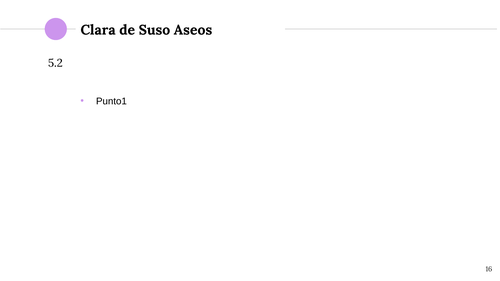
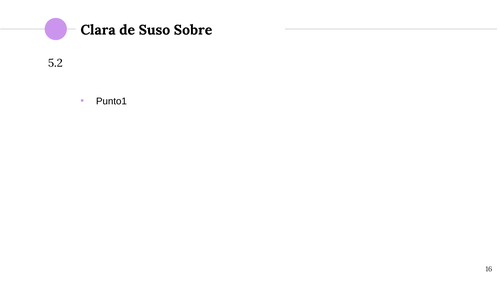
Aseos: Aseos -> Sobre
